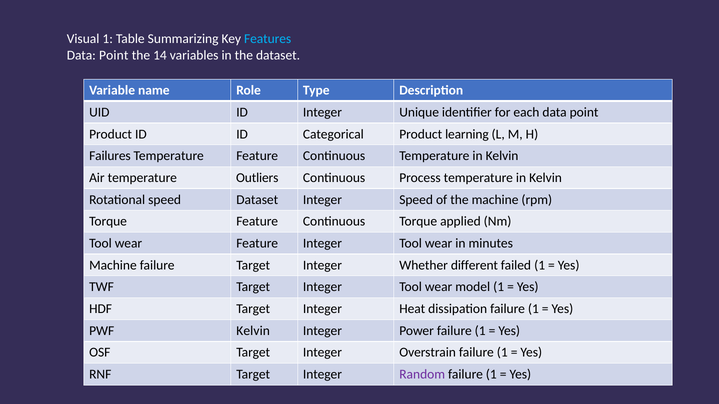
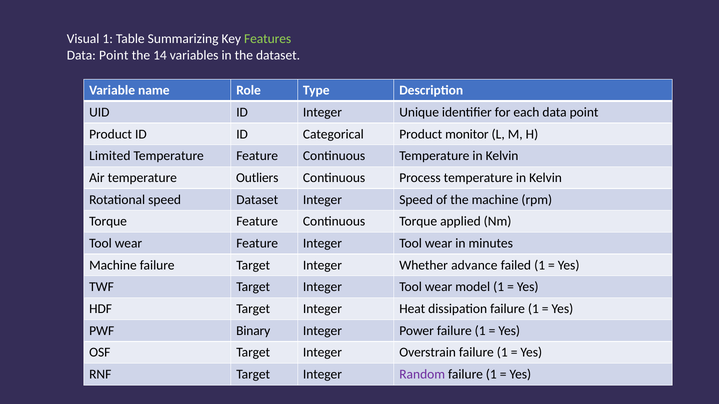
Features colour: light blue -> light green
learning: learning -> monitor
Failures: Failures -> Limited
different: different -> advance
PWF Kelvin: Kelvin -> Binary
